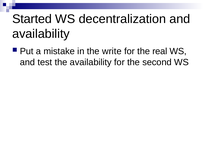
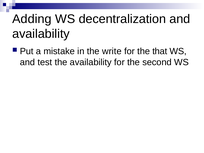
Started: Started -> Adding
real: real -> that
